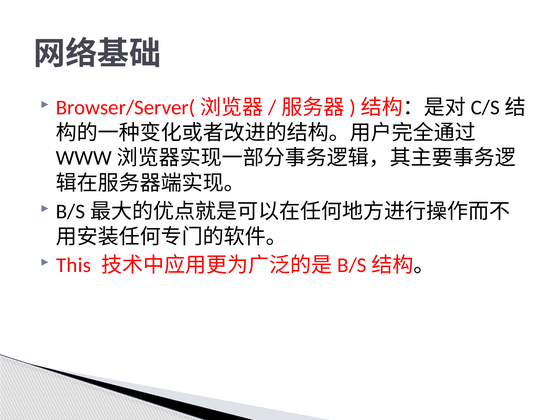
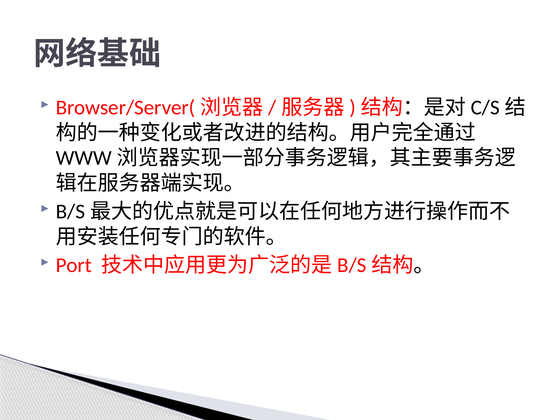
This: This -> Port
